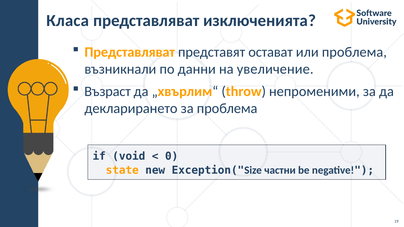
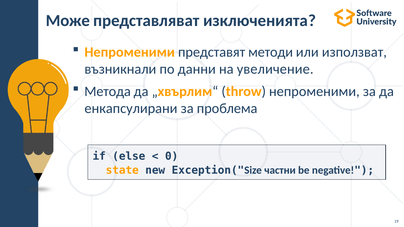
Класа: Класа -> Може
Представляват at (130, 52): Представляват -> Непроменими
остават: остават -> методи
или проблема: проблема -> използват
Възраст: Възраст -> Метода
декларирането: декларирането -> енкапсулирани
void: void -> else
